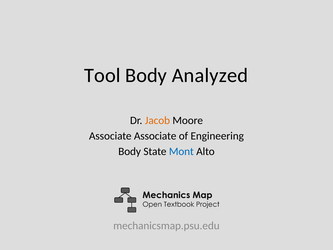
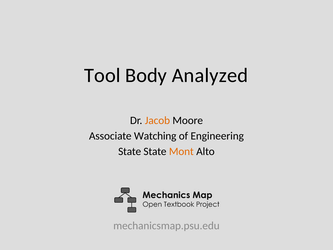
Associate Associate: Associate -> Watching
Body at (130, 151): Body -> State
Mont colour: blue -> orange
